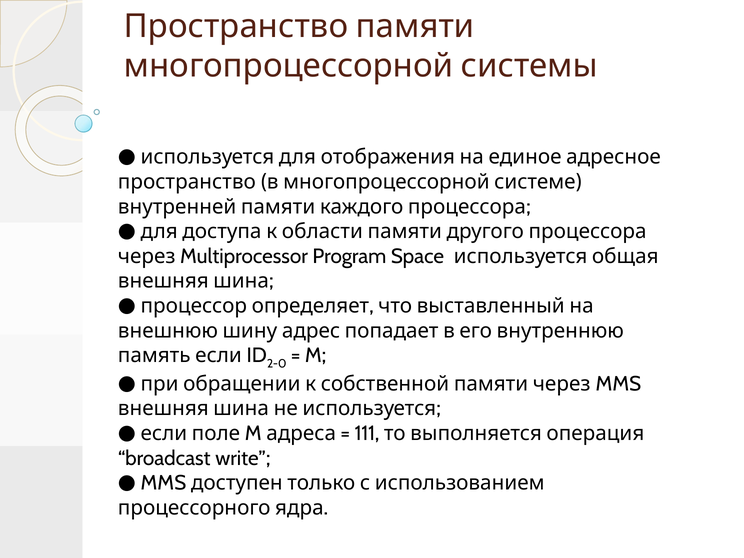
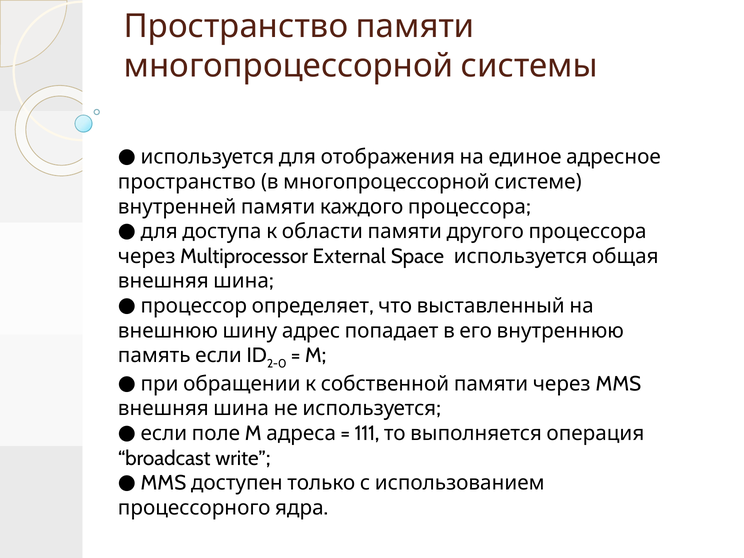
Program: Program -> External
